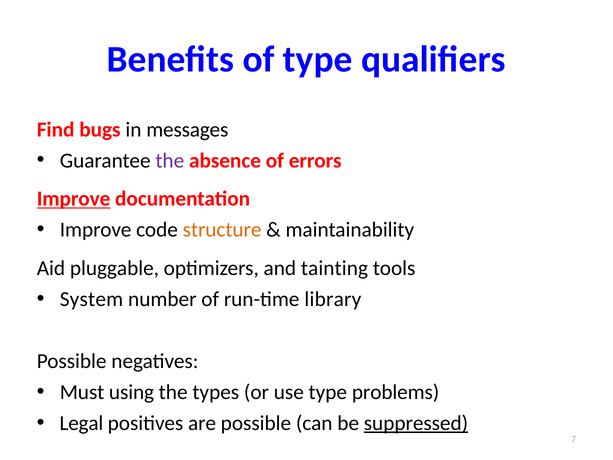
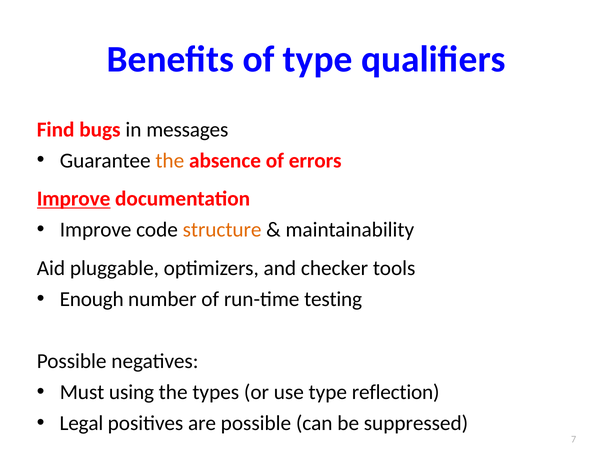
the at (170, 160) colour: purple -> orange
tainting: tainting -> checker
System: System -> Enough
library: library -> testing
problems: problems -> reflection
suppressed underline: present -> none
